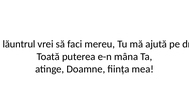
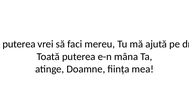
lăuntrul at (19, 44): lăuntrul -> puterea
